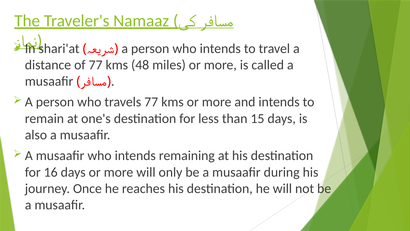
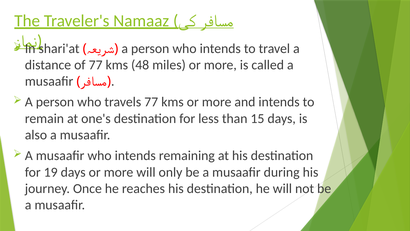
16: 16 -> 19
